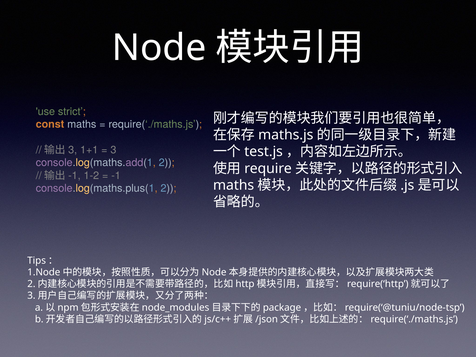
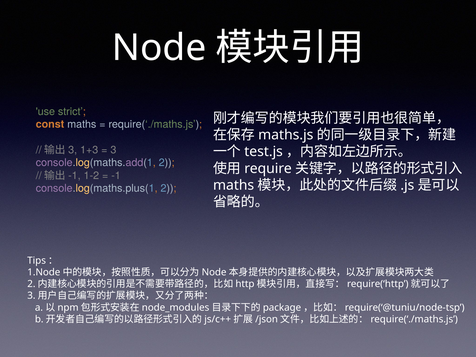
1+1: 1+1 -> 1+3
